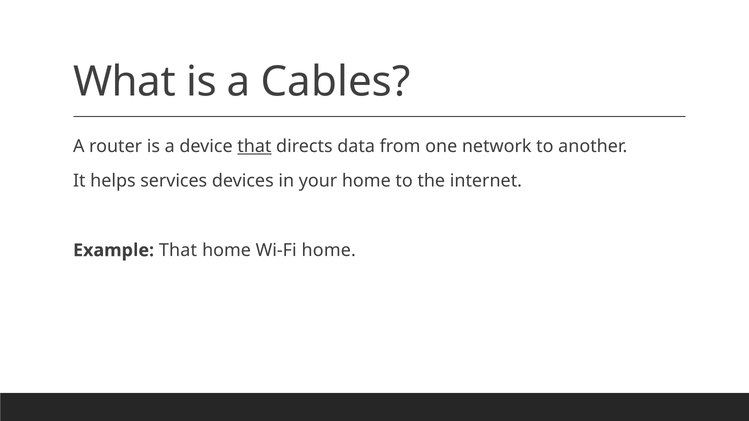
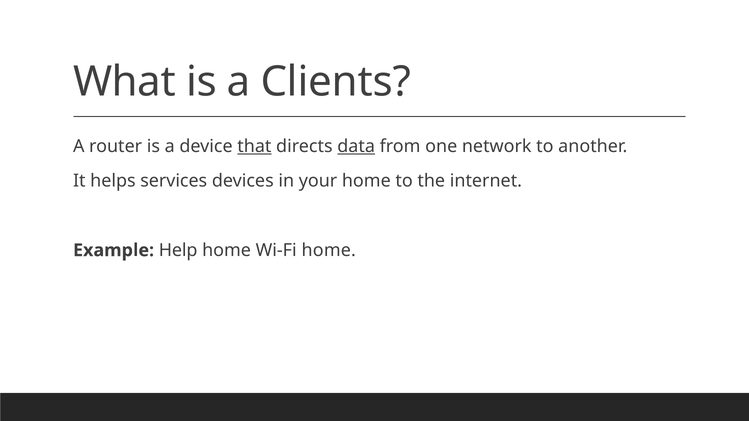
Cables: Cables -> Clients
data underline: none -> present
Example That: That -> Help
